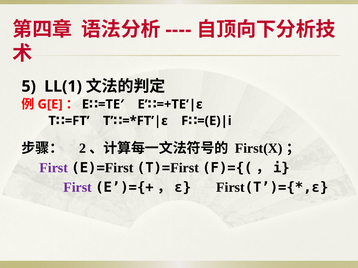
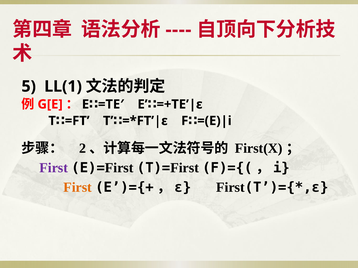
First at (78, 188) colour: purple -> orange
